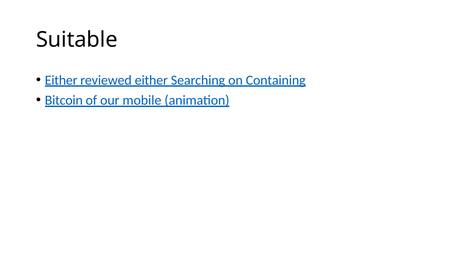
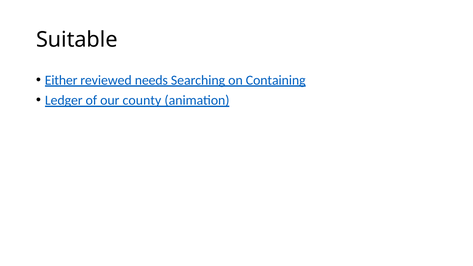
reviewed either: either -> needs
Bitcoin: Bitcoin -> Ledger
mobile: mobile -> county
